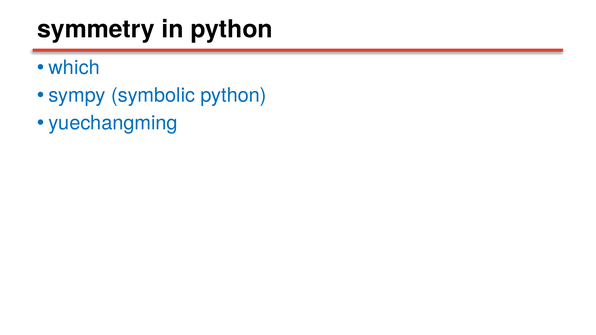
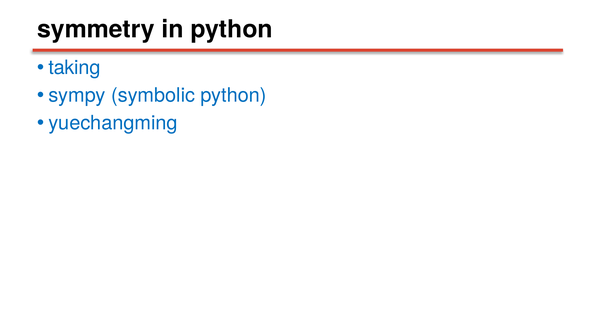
which: which -> taking
